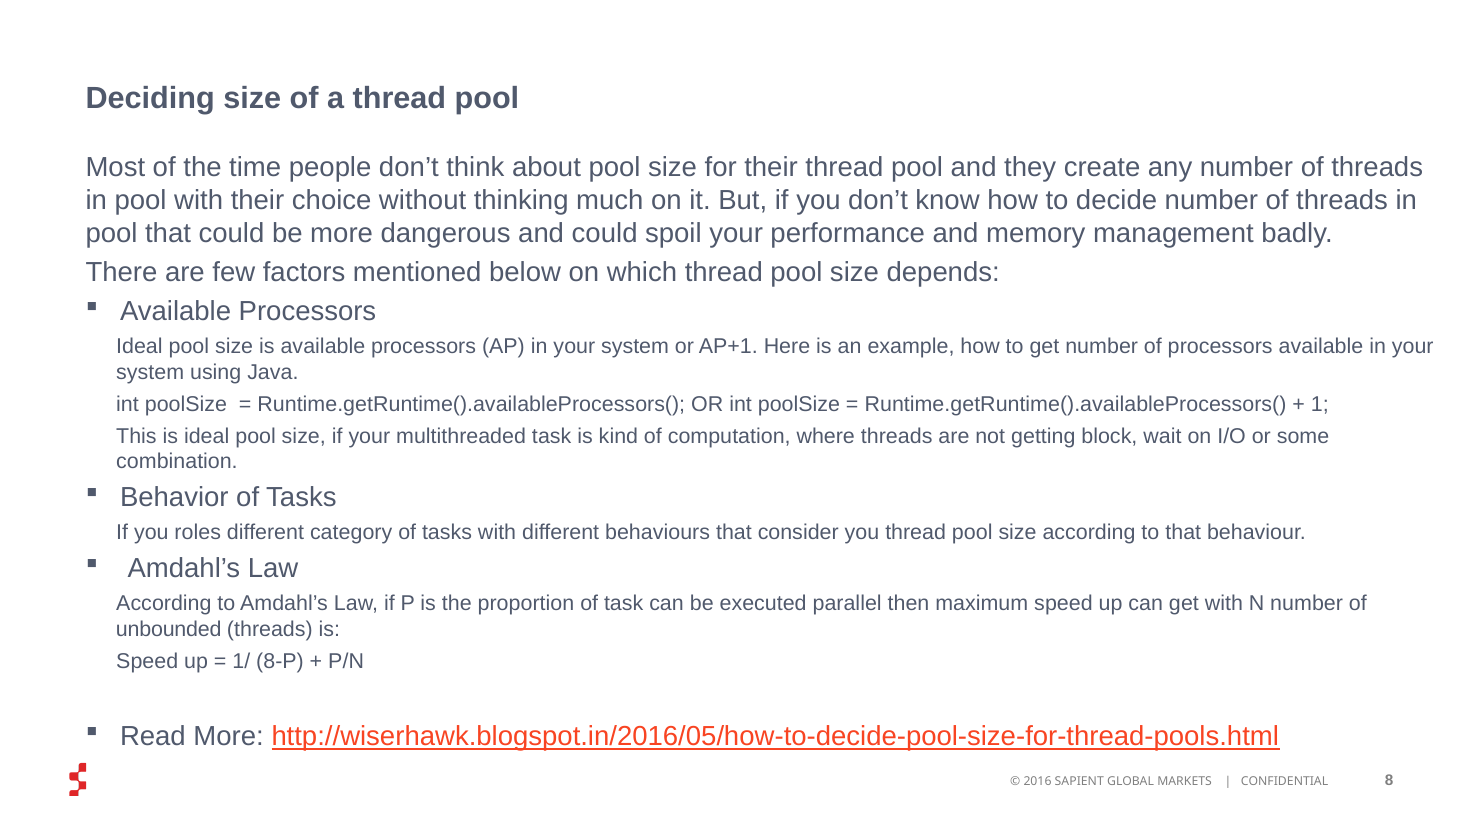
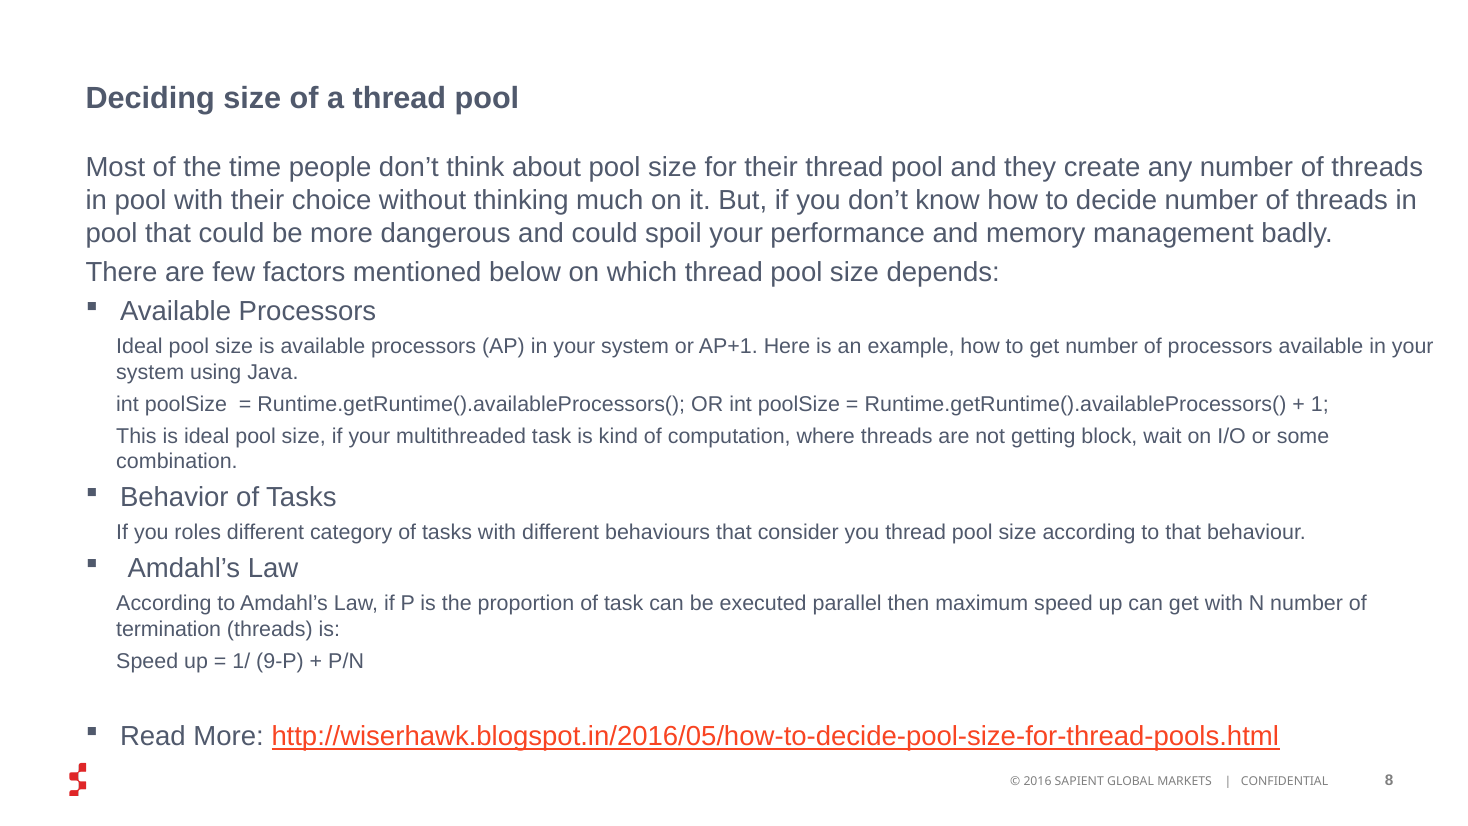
unbounded: unbounded -> termination
8-P: 8-P -> 9-P
